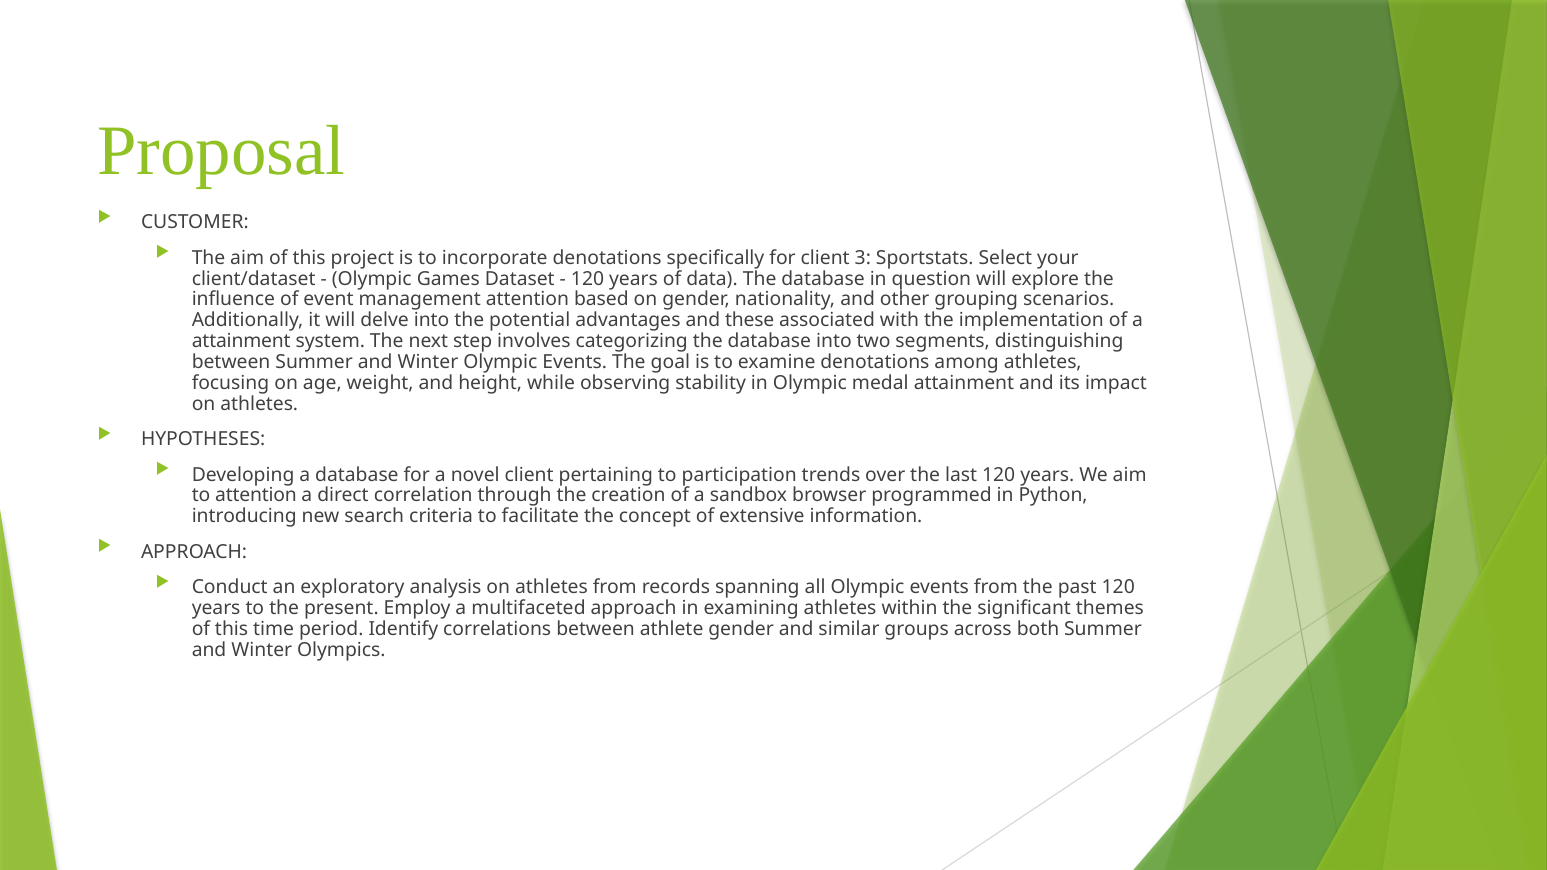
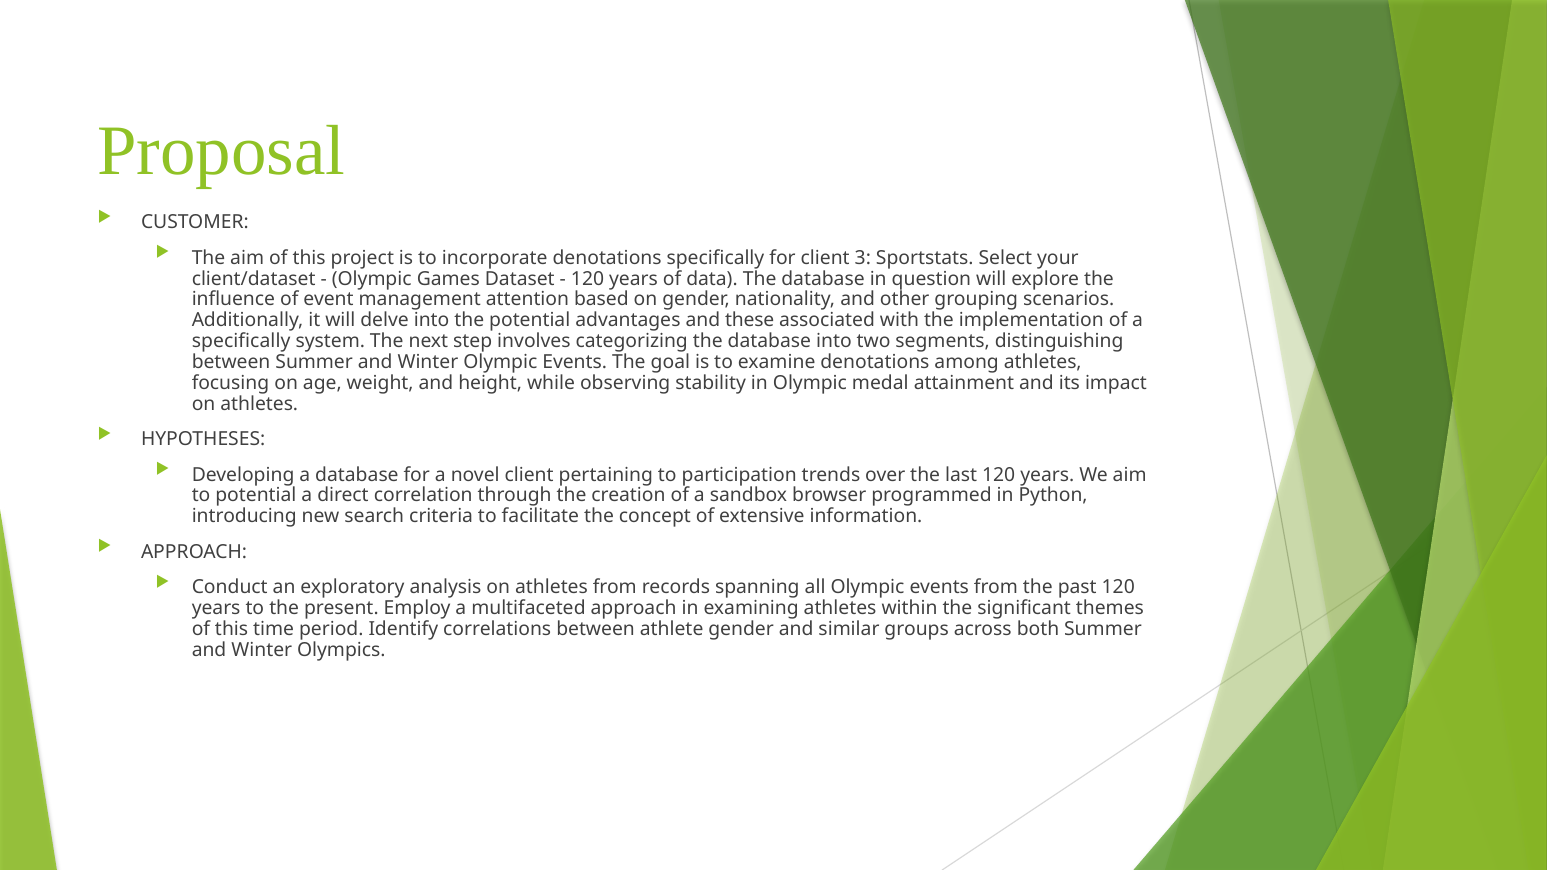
attainment at (241, 341): attainment -> specifically
to attention: attention -> potential
